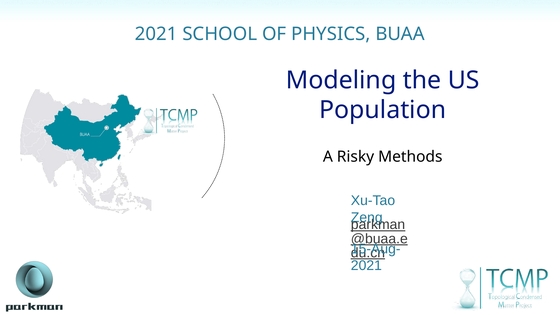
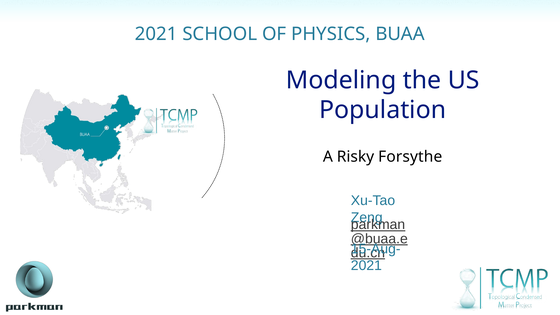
Methods: Methods -> Forsythe
